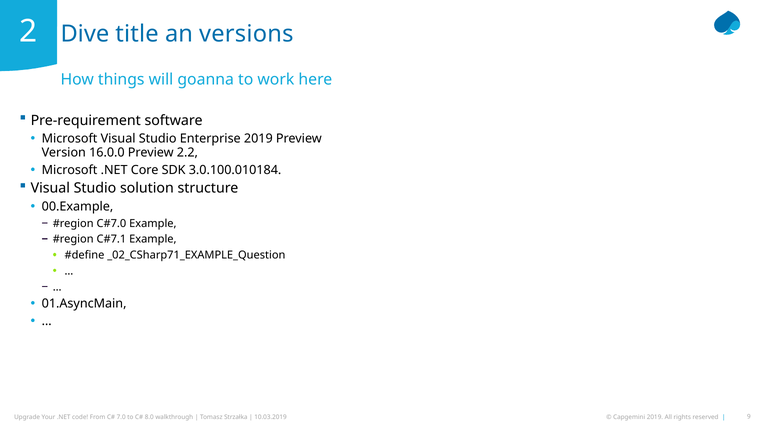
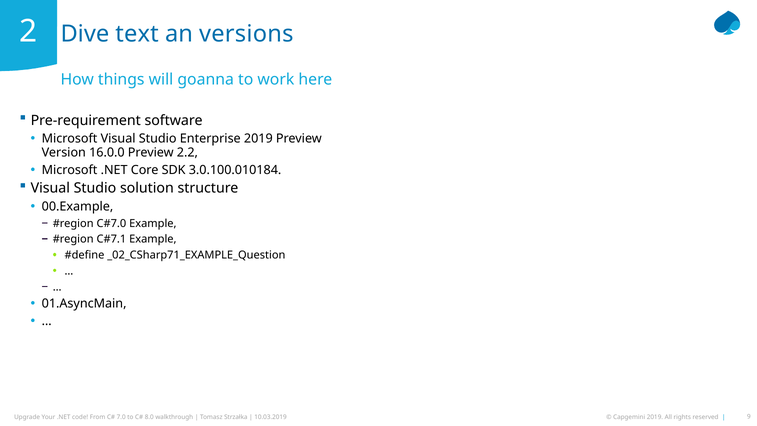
title: title -> text
